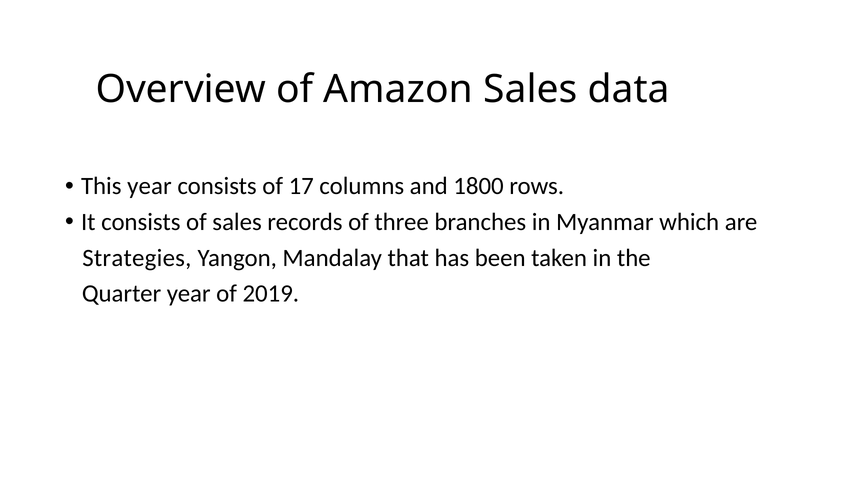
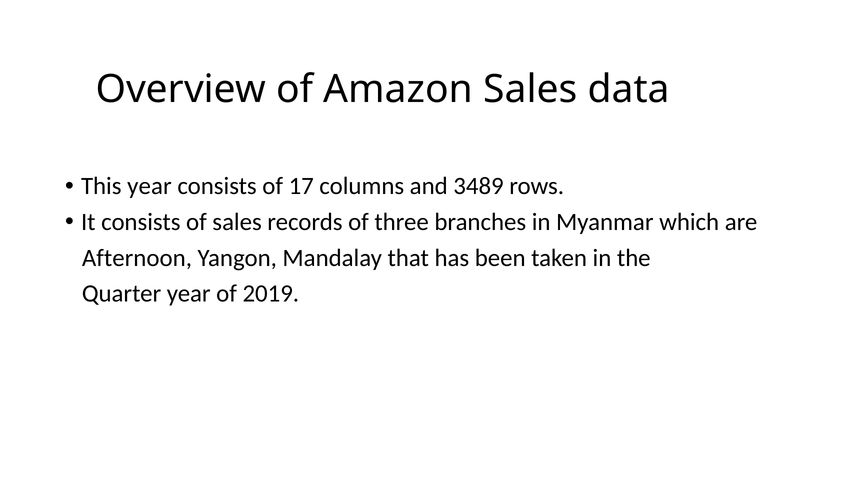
1800: 1800 -> 3489
Strategies: Strategies -> Afternoon
